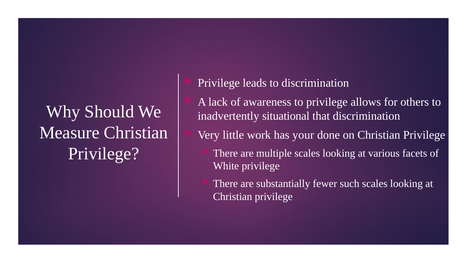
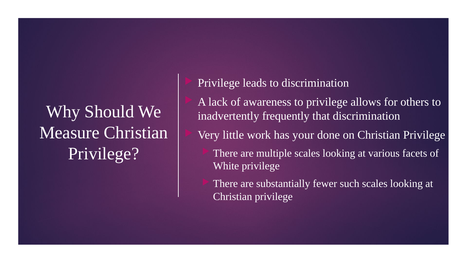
situational: situational -> frequently
